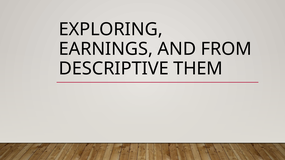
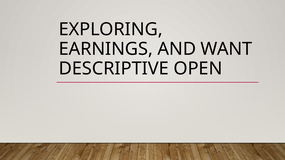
FROM: FROM -> WANT
THEM: THEM -> OPEN
